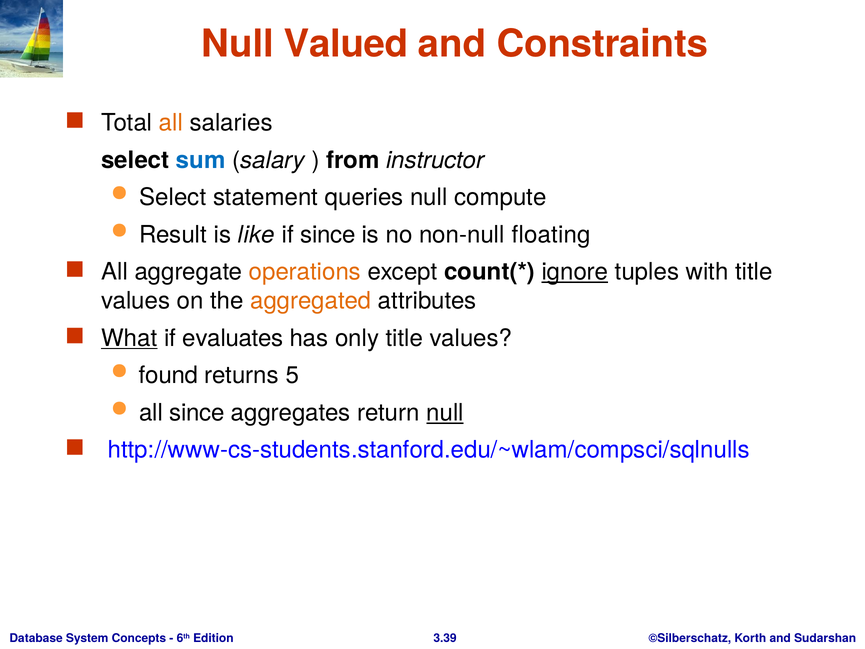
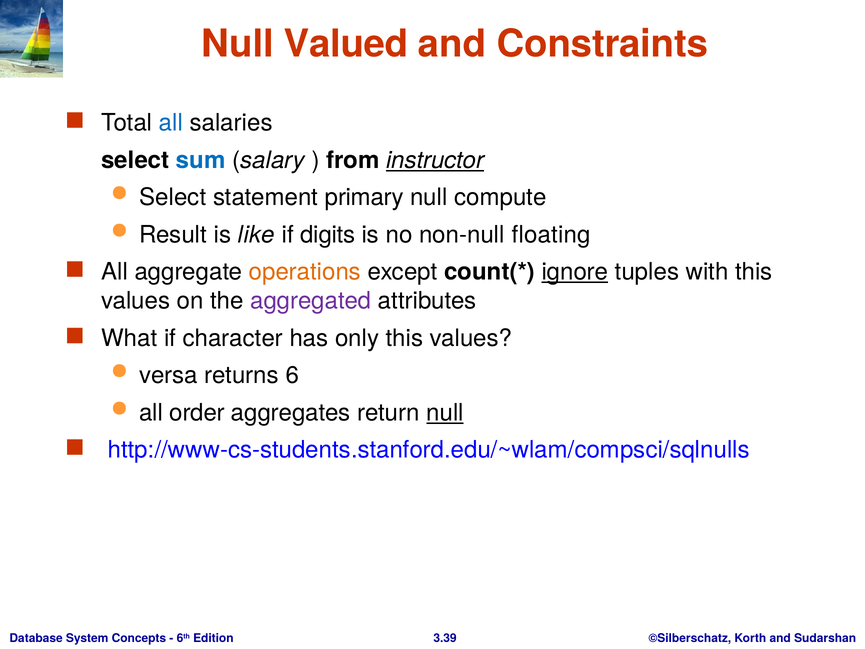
all at (171, 123) colour: orange -> blue
instructor underline: none -> present
queries: queries -> primary
if since: since -> digits
with title: title -> this
aggregated colour: orange -> purple
What underline: present -> none
evaluates: evaluates -> character
only title: title -> this
found: found -> versa
5: 5 -> 6
all since: since -> order
